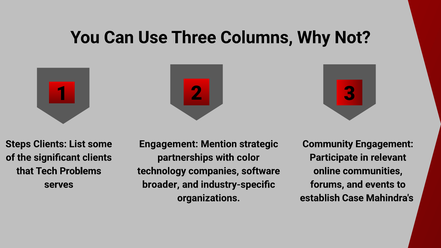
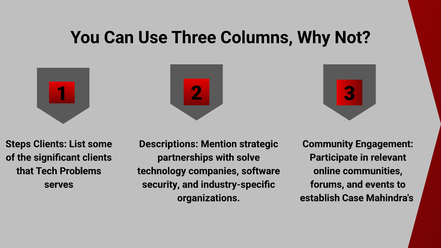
Engagement at (169, 144): Engagement -> Descriptions
color: color -> solve
broader: broader -> security
